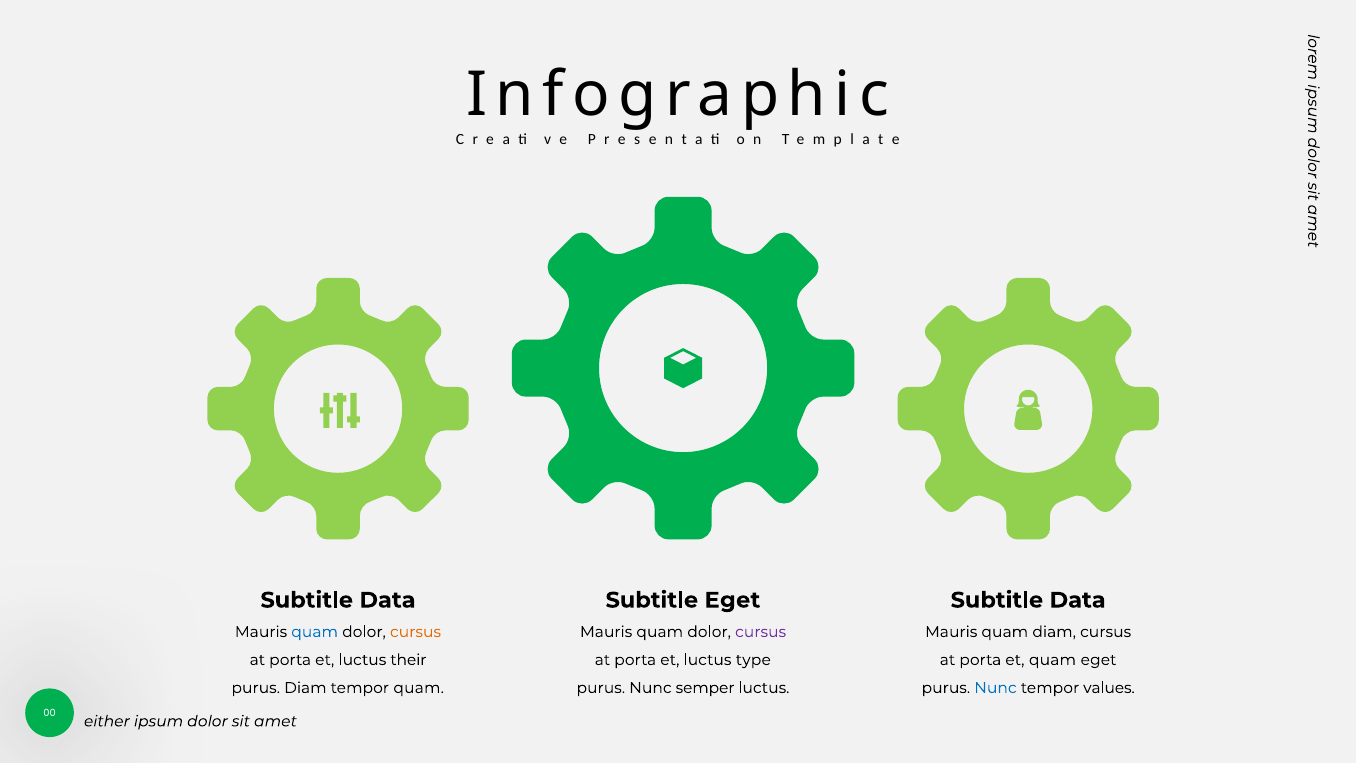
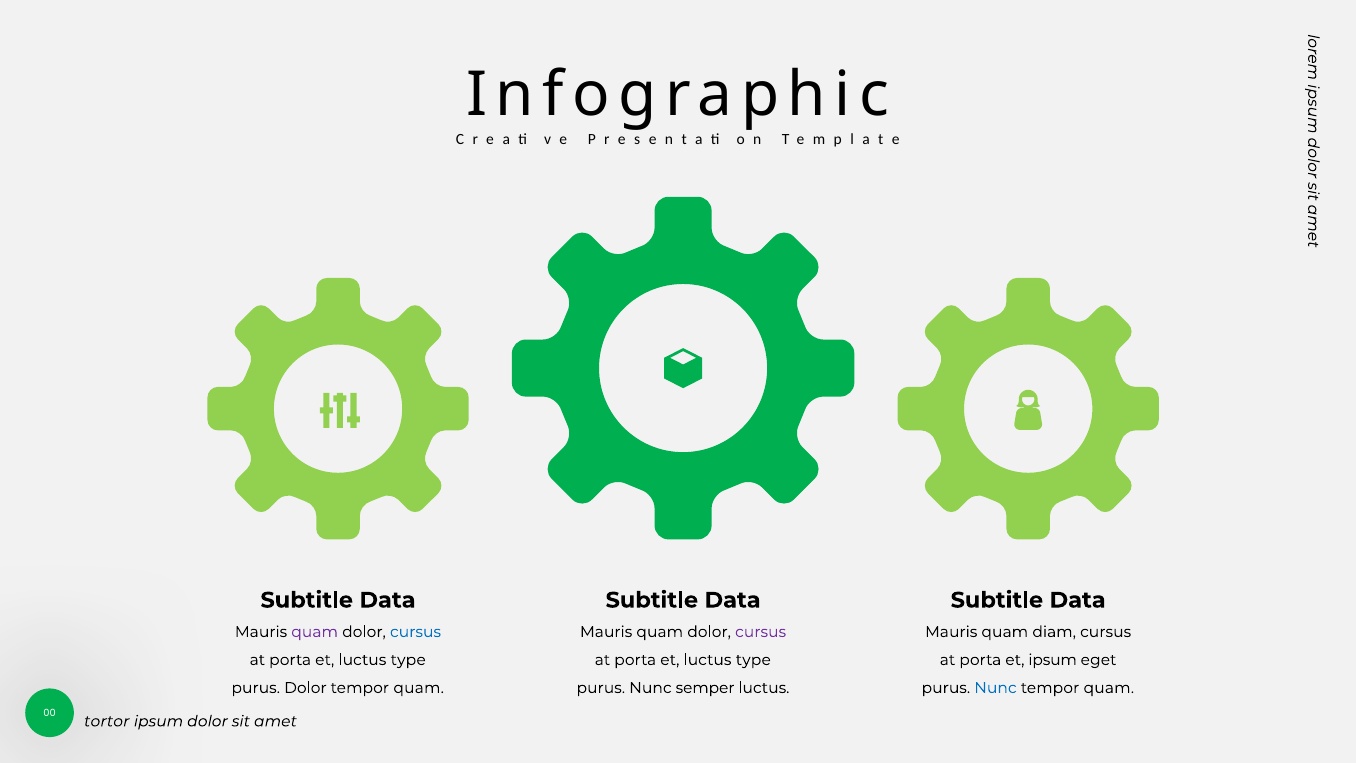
Eget at (732, 600): Eget -> Data
quam at (315, 632) colour: blue -> purple
cursus at (415, 632) colour: orange -> blue
their at (408, 660): their -> type
et quam: quam -> ipsum
purus Diam: Diam -> Dolor
values at (1109, 688): values -> quam
either: either -> tortor
